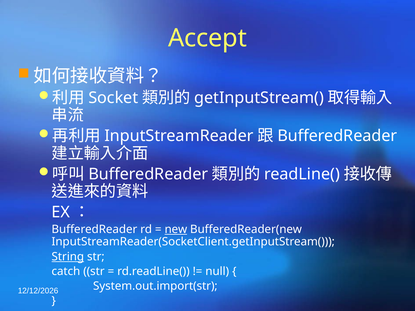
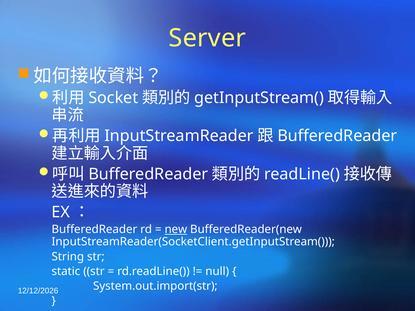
Accept: Accept -> Server
String underline: present -> none
catch: catch -> static
